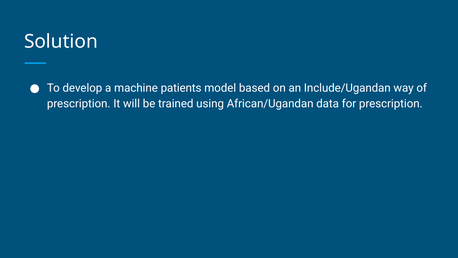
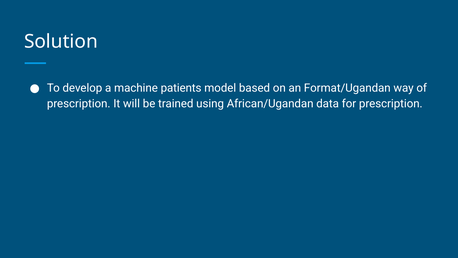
Include/Ugandan: Include/Ugandan -> Format/Ugandan
